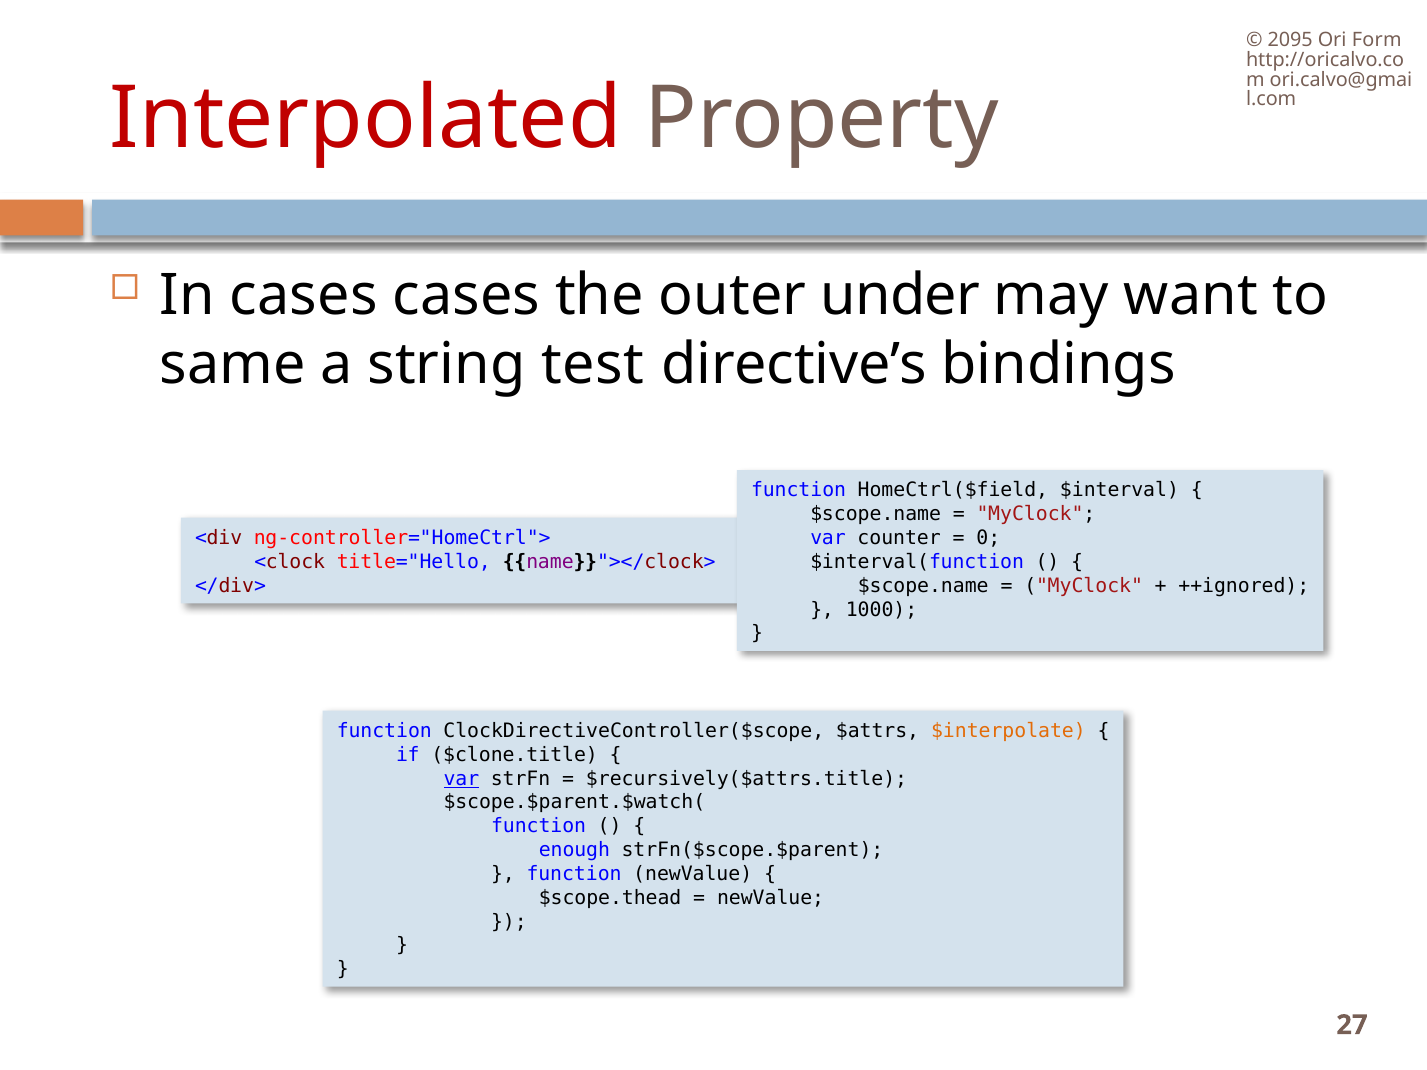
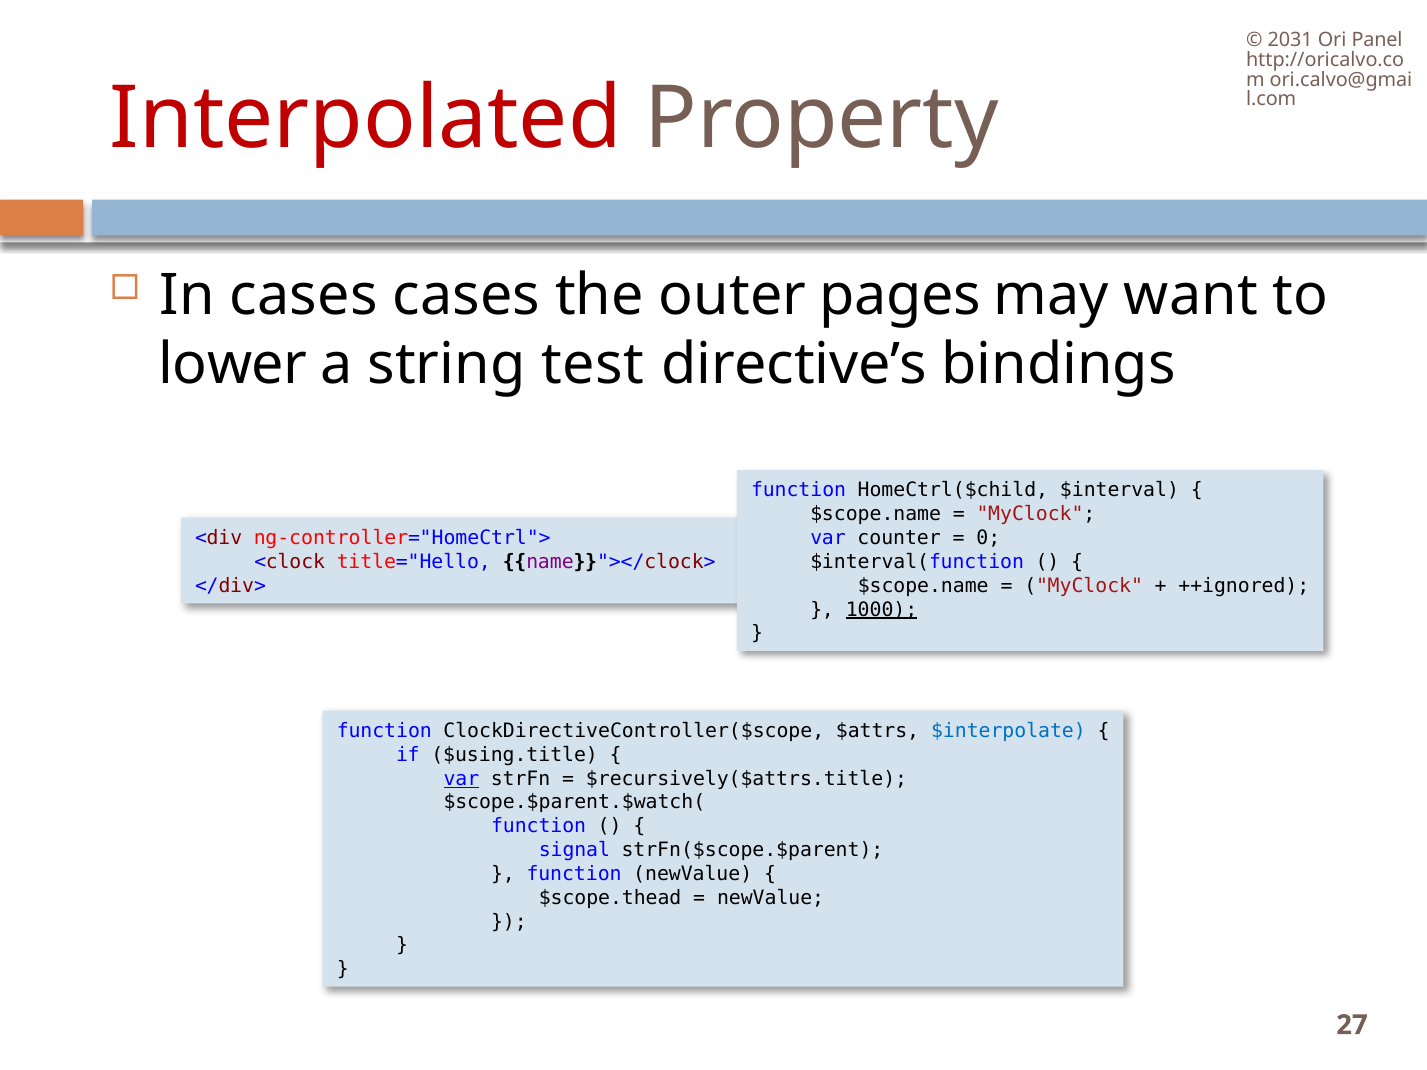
2095: 2095 -> 2031
Form: Form -> Panel
under: under -> pages
same: same -> lower
HomeCtrl($field: HomeCtrl($field -> HomeCtrl($child
1000 underline: none -> present
$interpolate colour: orange -> blue
$clone.title: $clone.title -> $using.title
enough: enough -> signal
